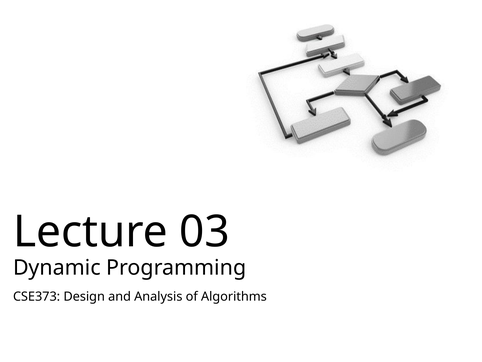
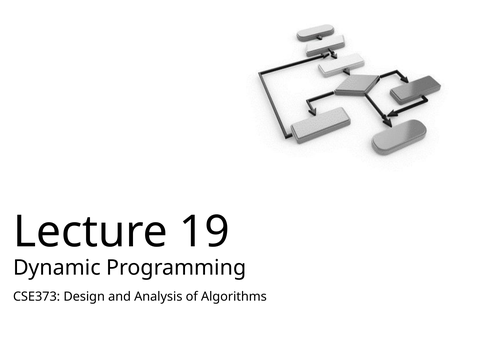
03: 03 -> 19
